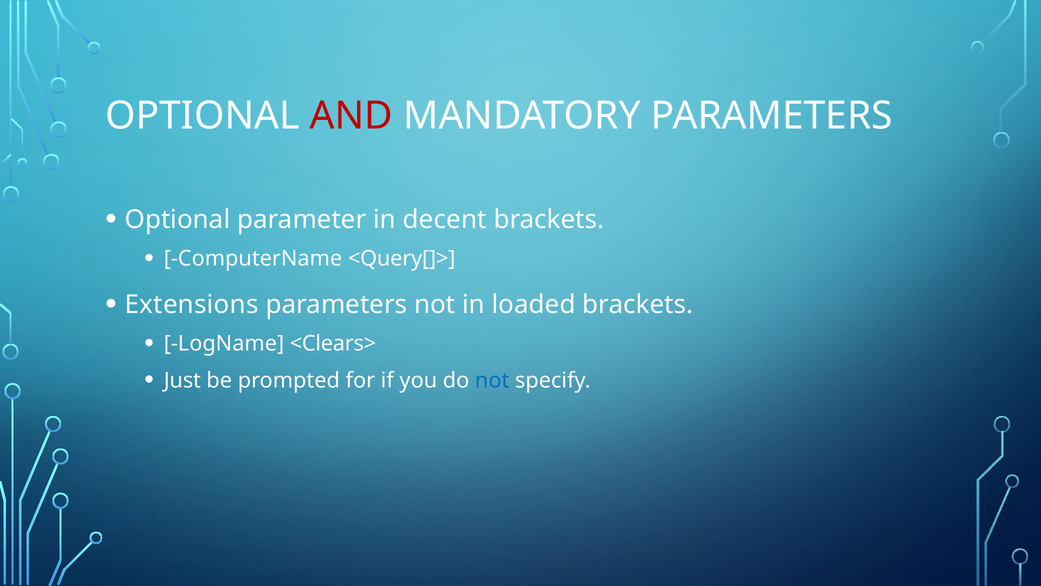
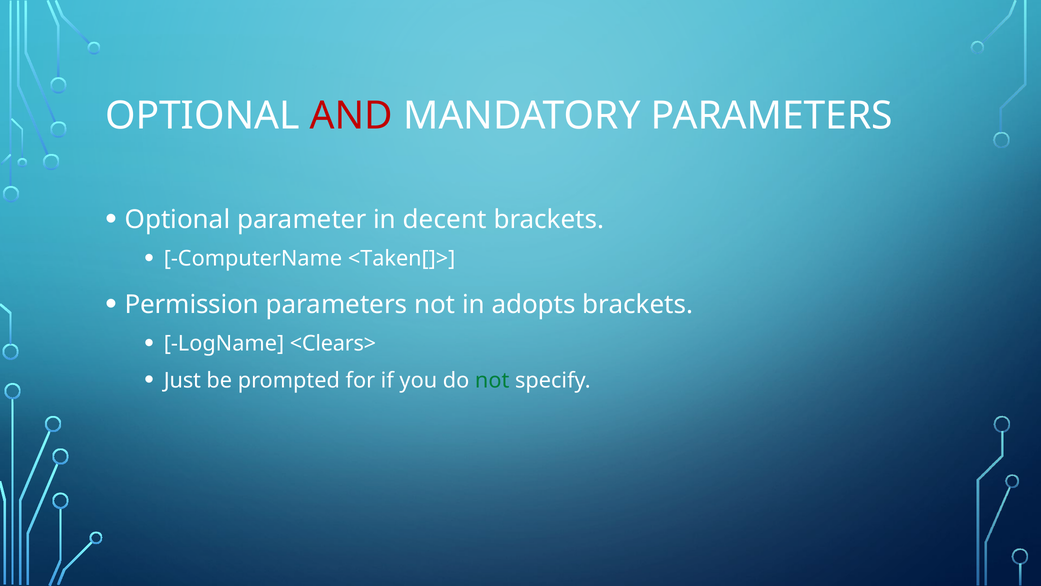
<Query[]>: <Query[]> -> <Taken[]>
Extensions: Extensions -> Permission
loaded: loaded -> adopts
not at (492, 380) colour: blue -> green
